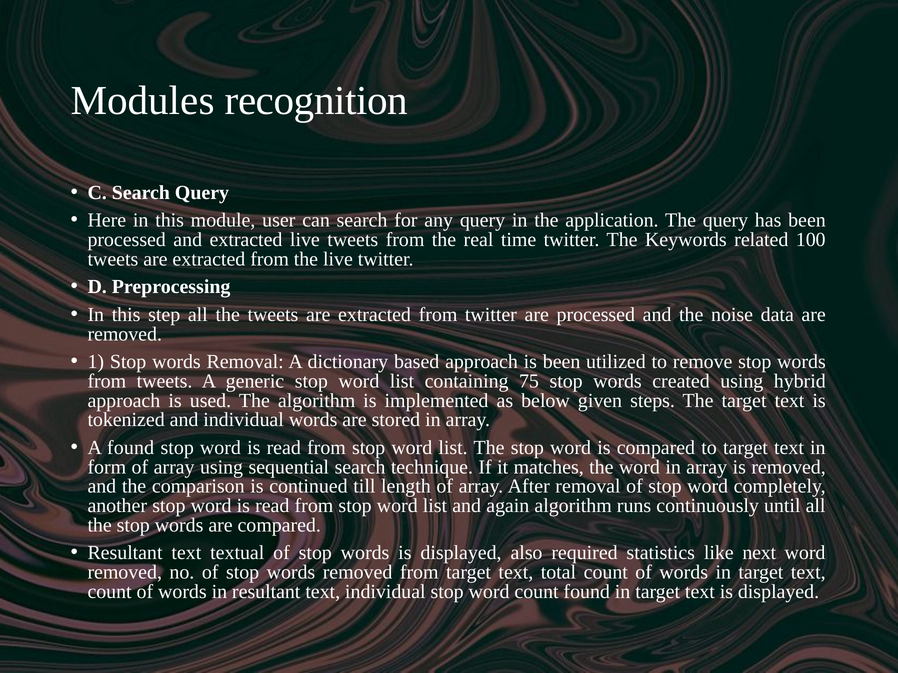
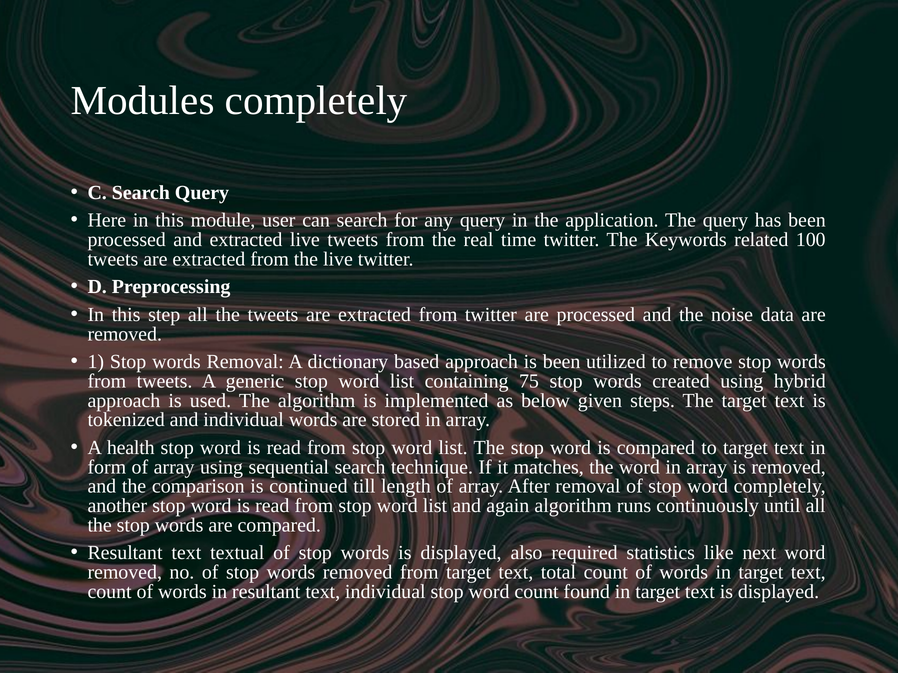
Modules recognition: recognition -> completely
A found: found -> health
